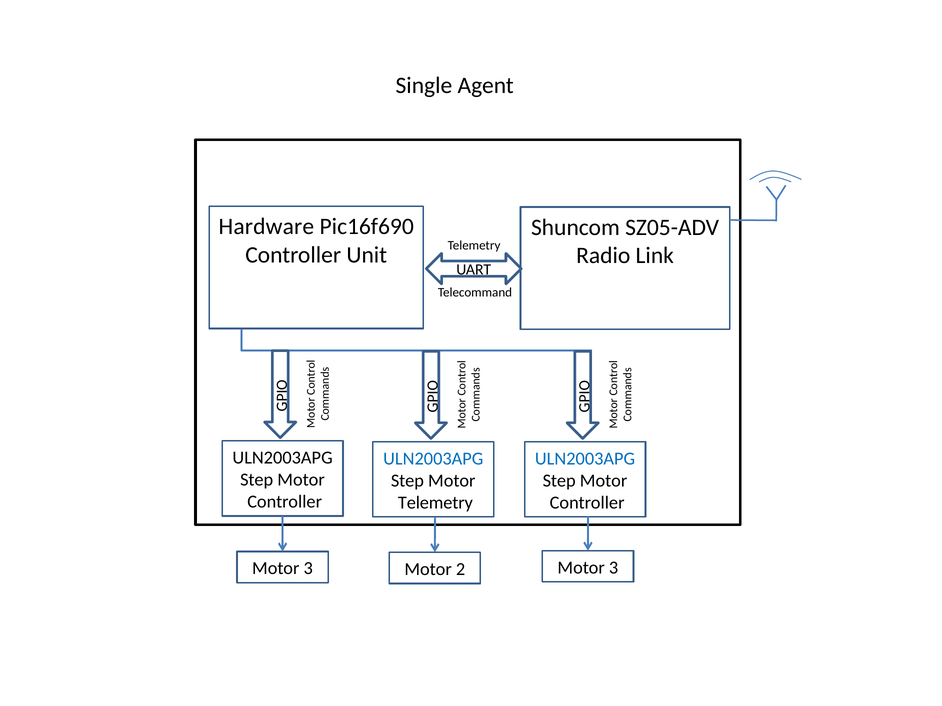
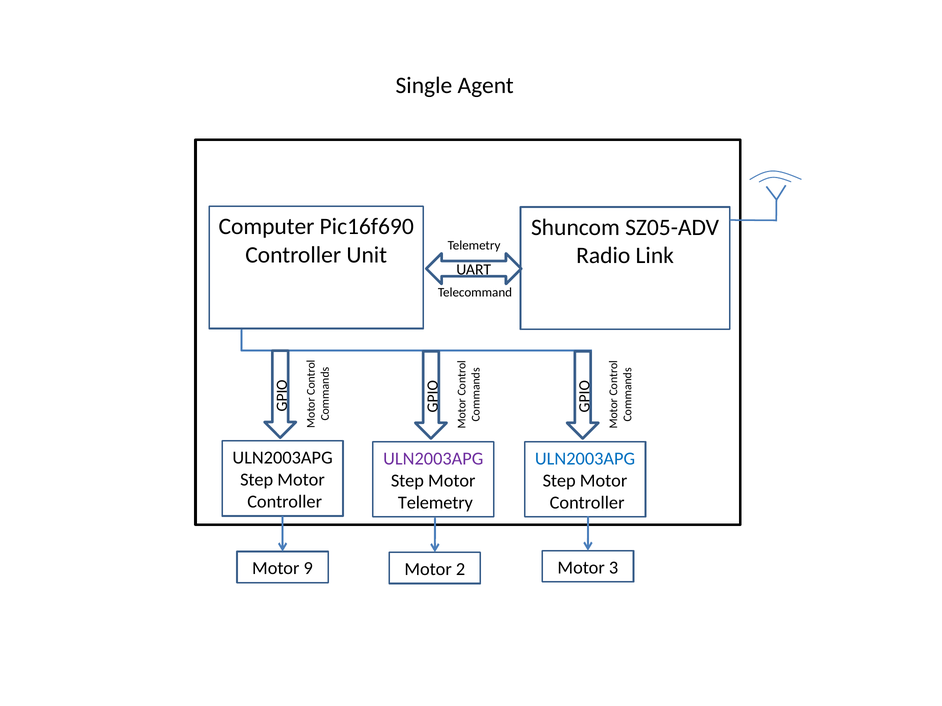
Hardware: Hardware -> Computer
ULN2003APG at (433, 459) colour: blue -> purple
3 at (308, 569): 3 -> 9
